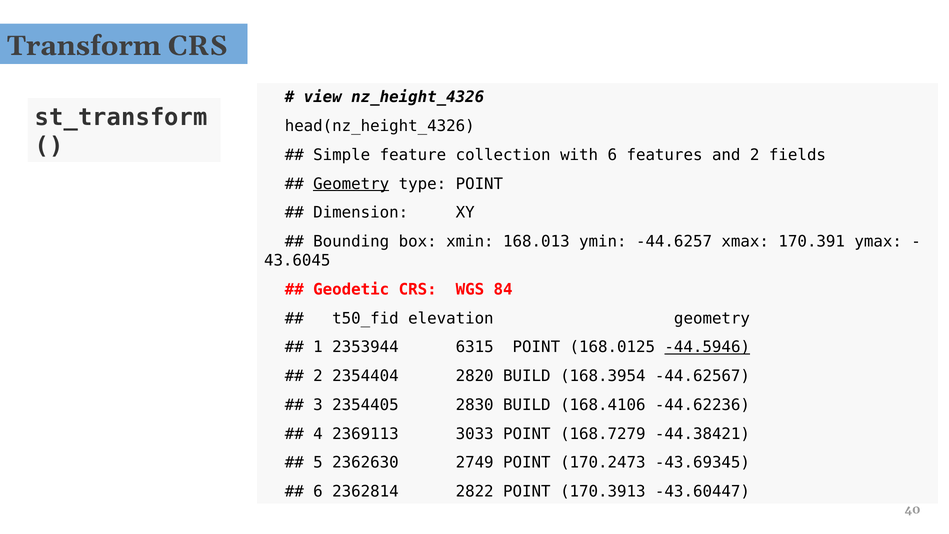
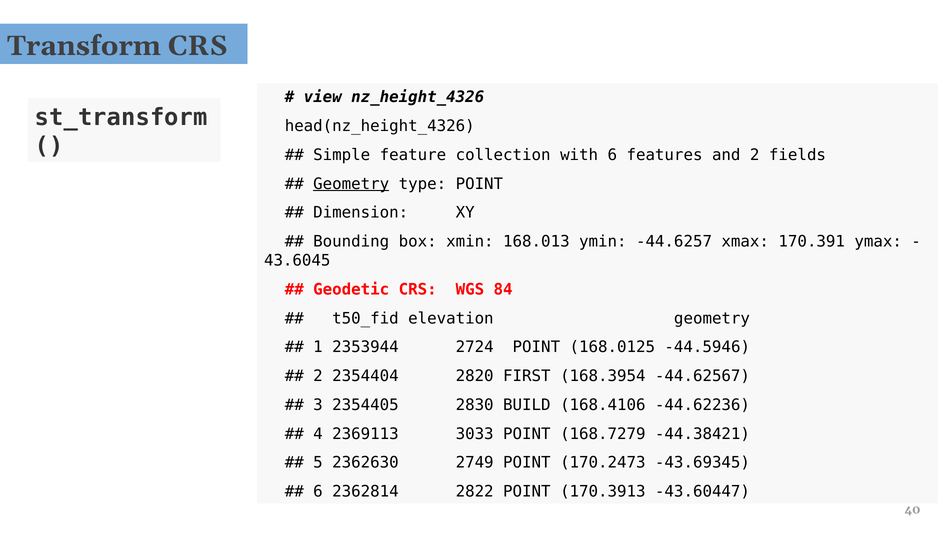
6315: 6315 -> 2724
-44.5946 underline: present -> none
2820 BUILD: BUILD -> FIRST
